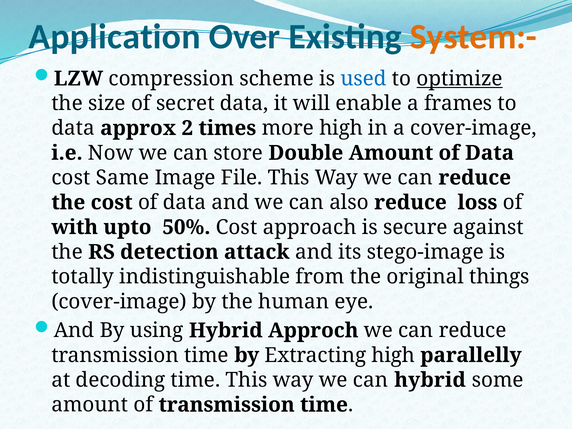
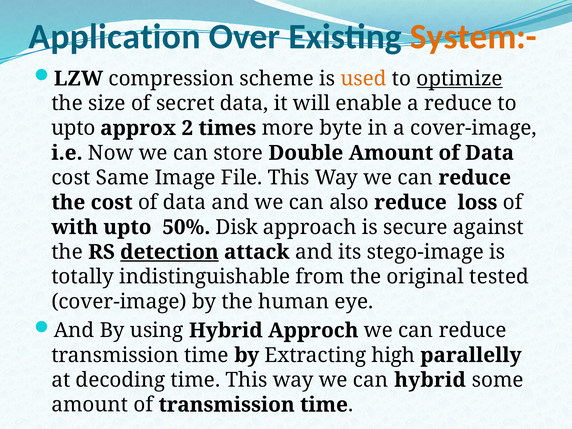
used colour: blue -> orange
a frames: frames -> reduce
data at (73, 128): data -> upto
more high: high -> byte
50% Cost: Cost -> Disk
detection underline: none -> present
things: things -> tested
